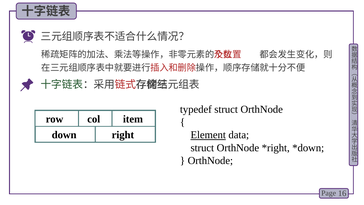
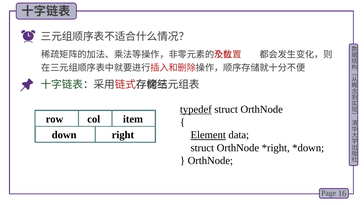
typedef underline: none -> present
